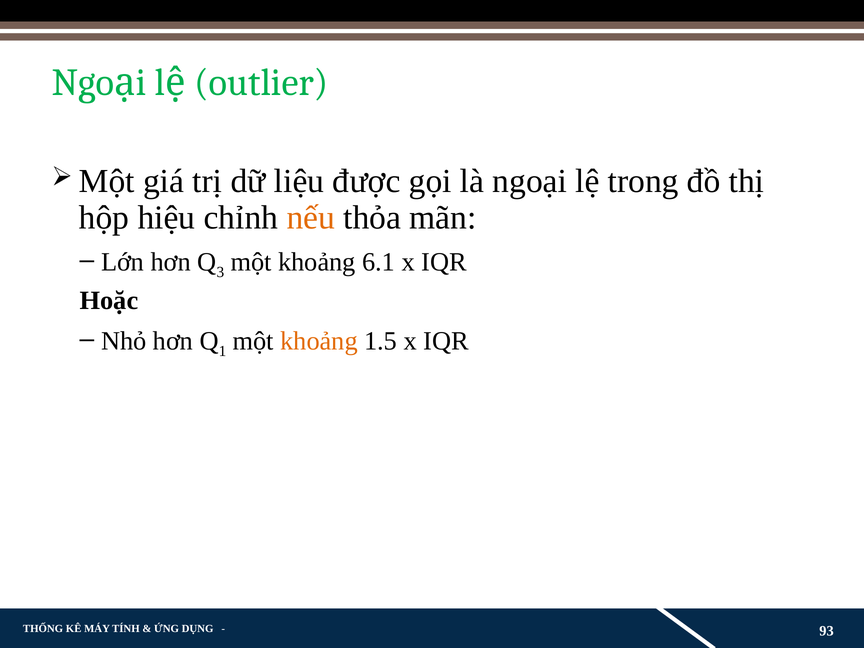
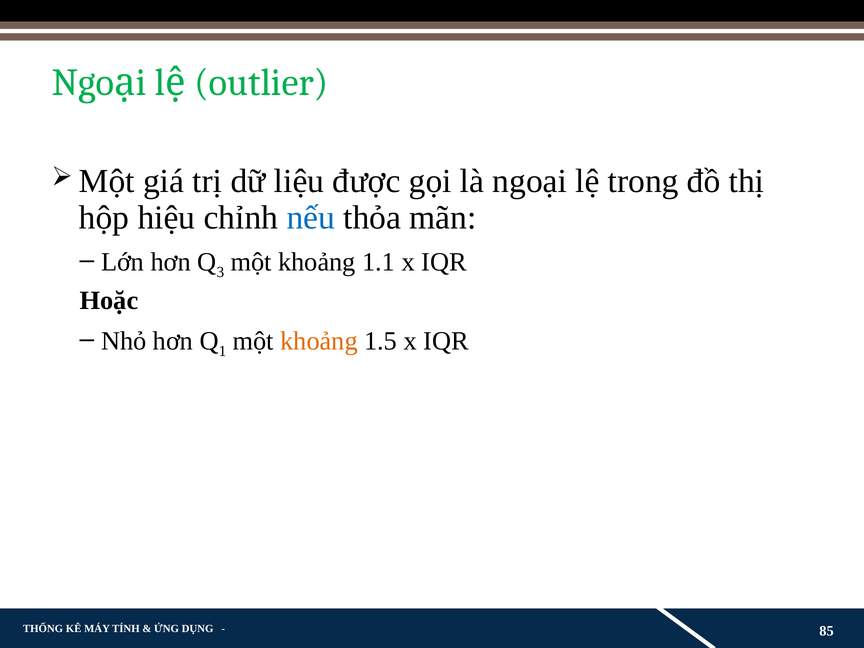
nếu colour: orange -> blue
6.1: 6.1 -> 1.1
93: 93 -> 85
